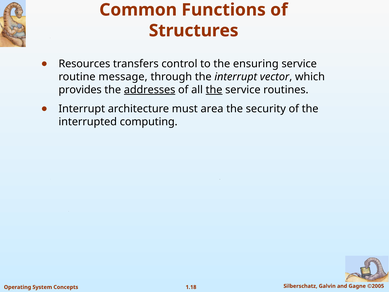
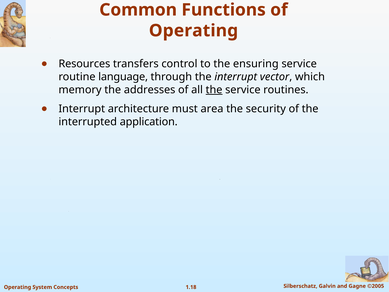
Structures at (194, 31): Structures -> Operating
message: message -> language
provides: provides -> memory
addresses underline: present -> none
computing: computing -> application
